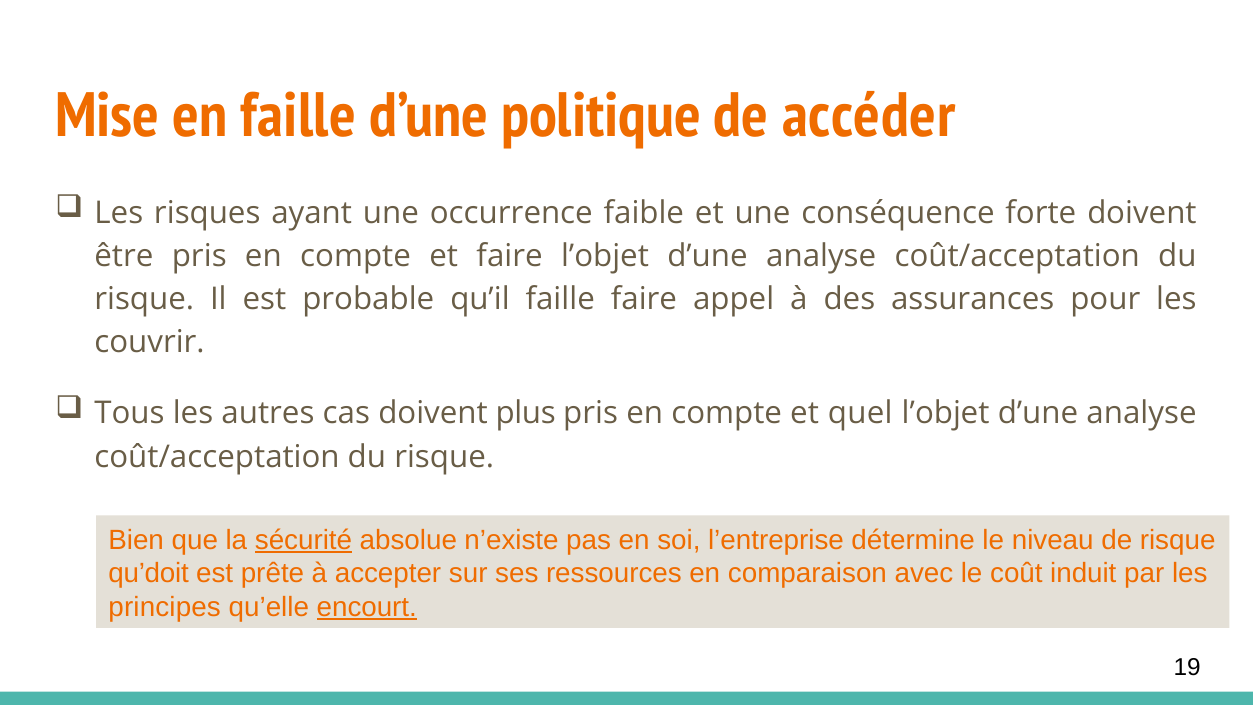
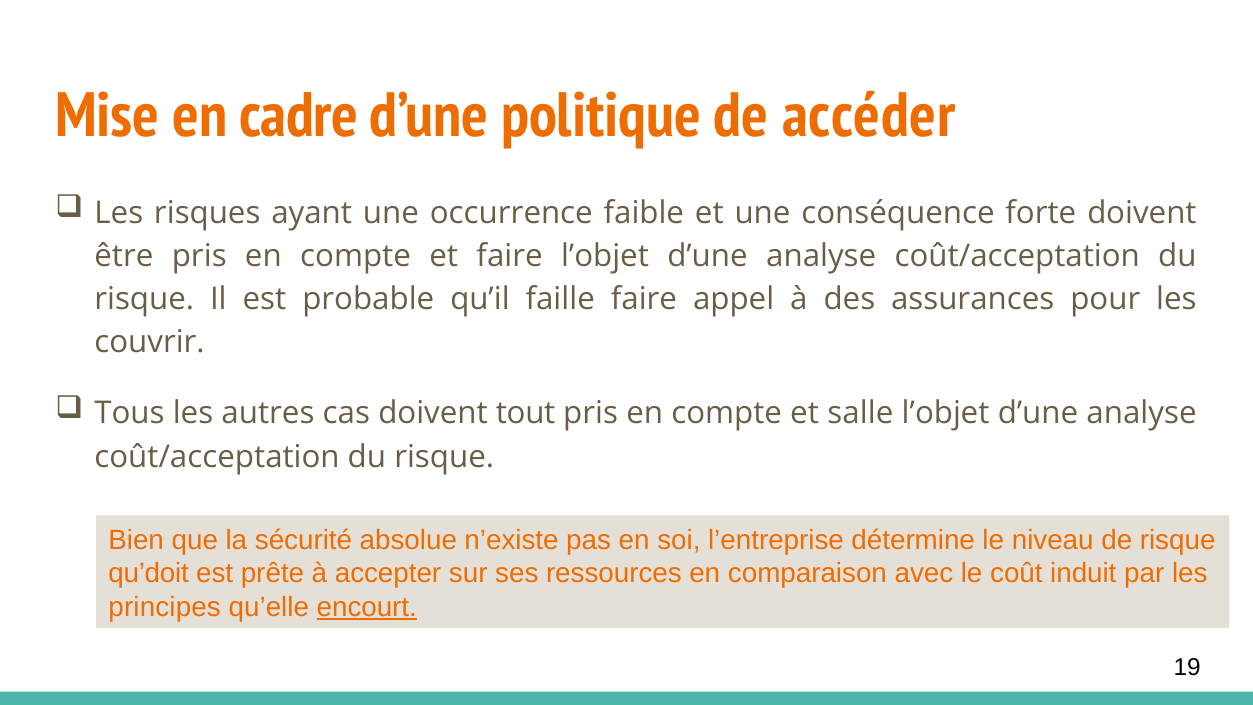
en faille: faille -> cadre
plus: plus -> tout
quel: quel -> salle
sécurité underline: present -> none
